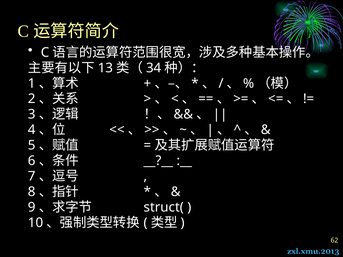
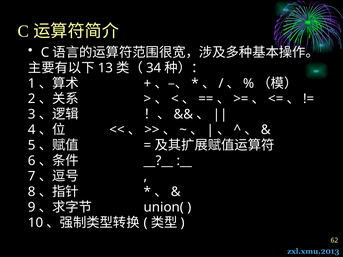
struct(: struct( -> union(
